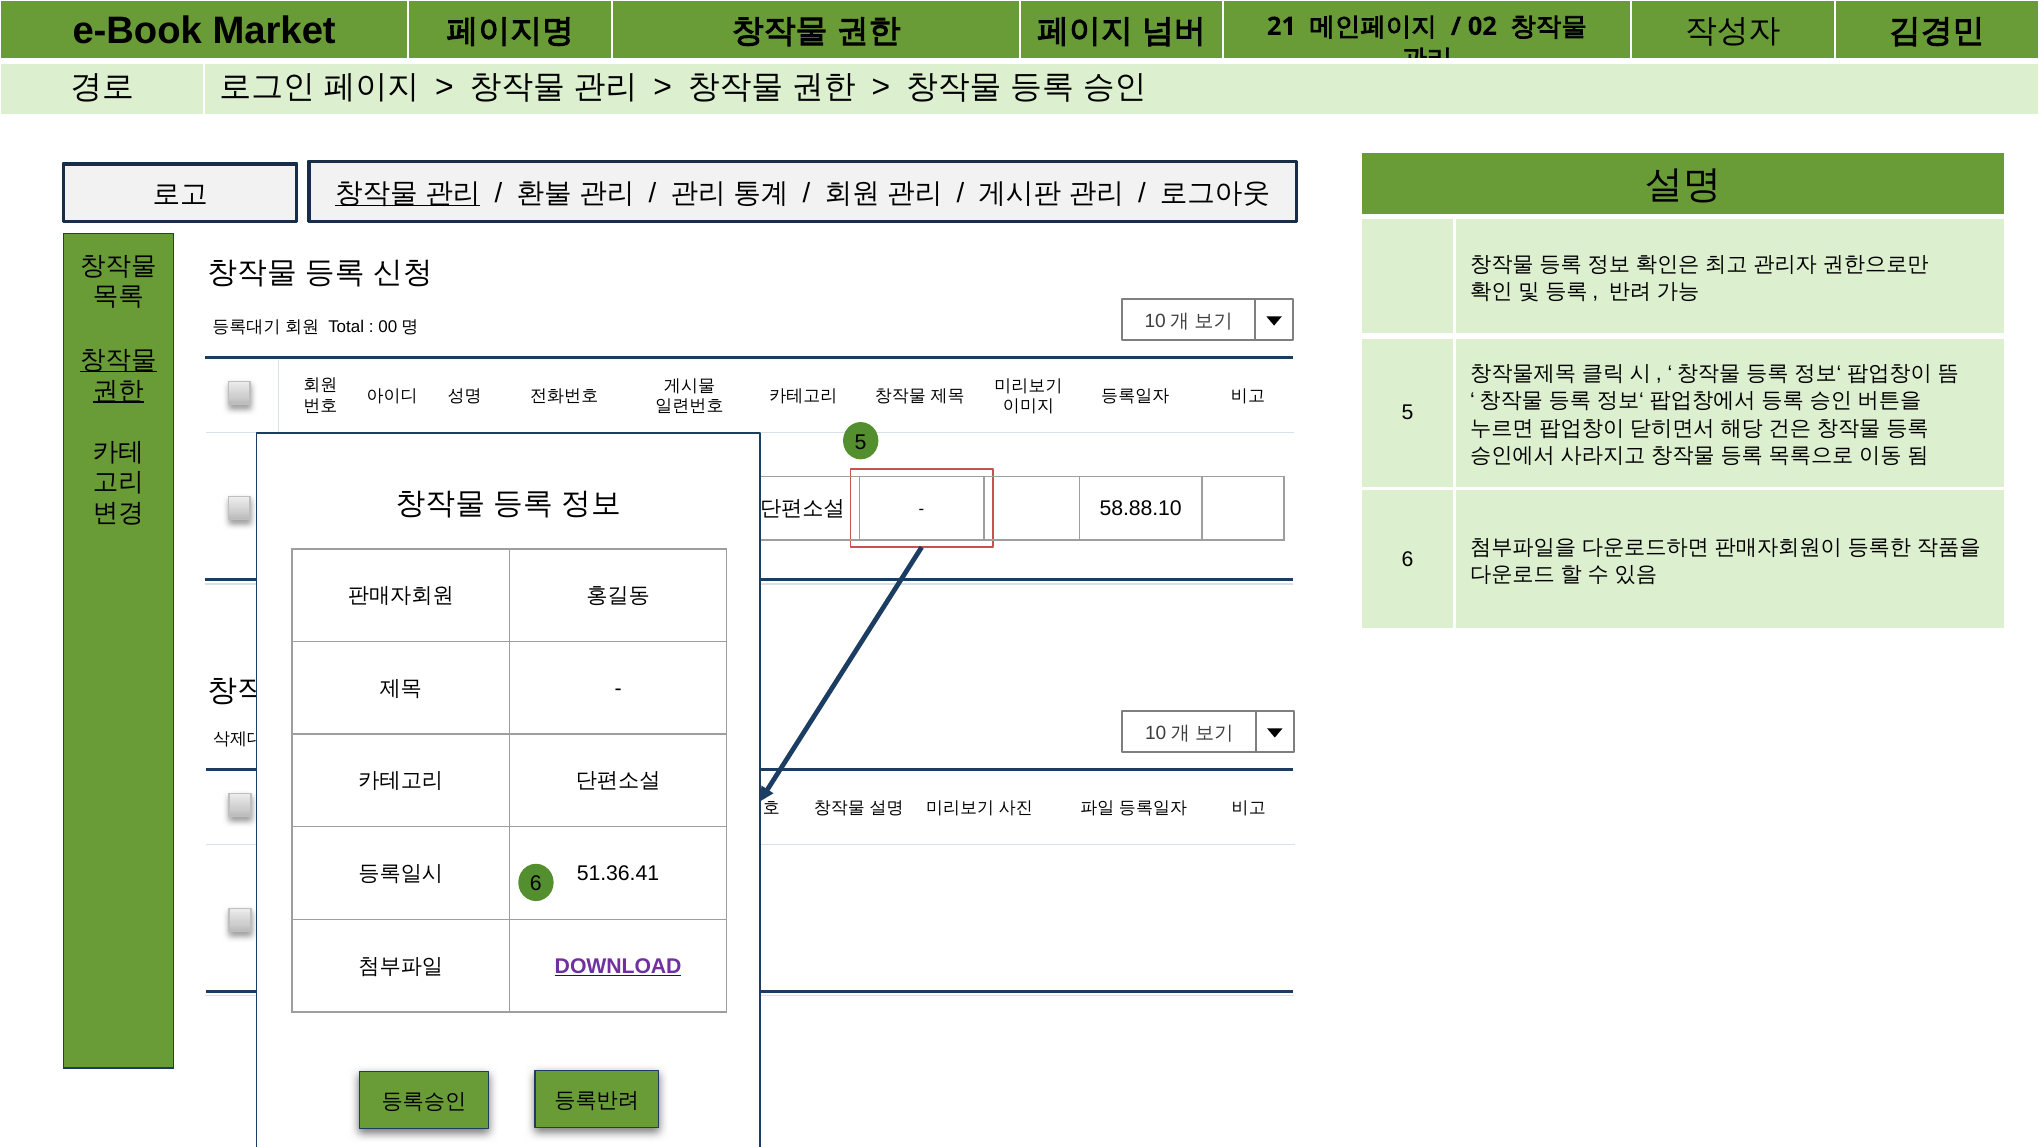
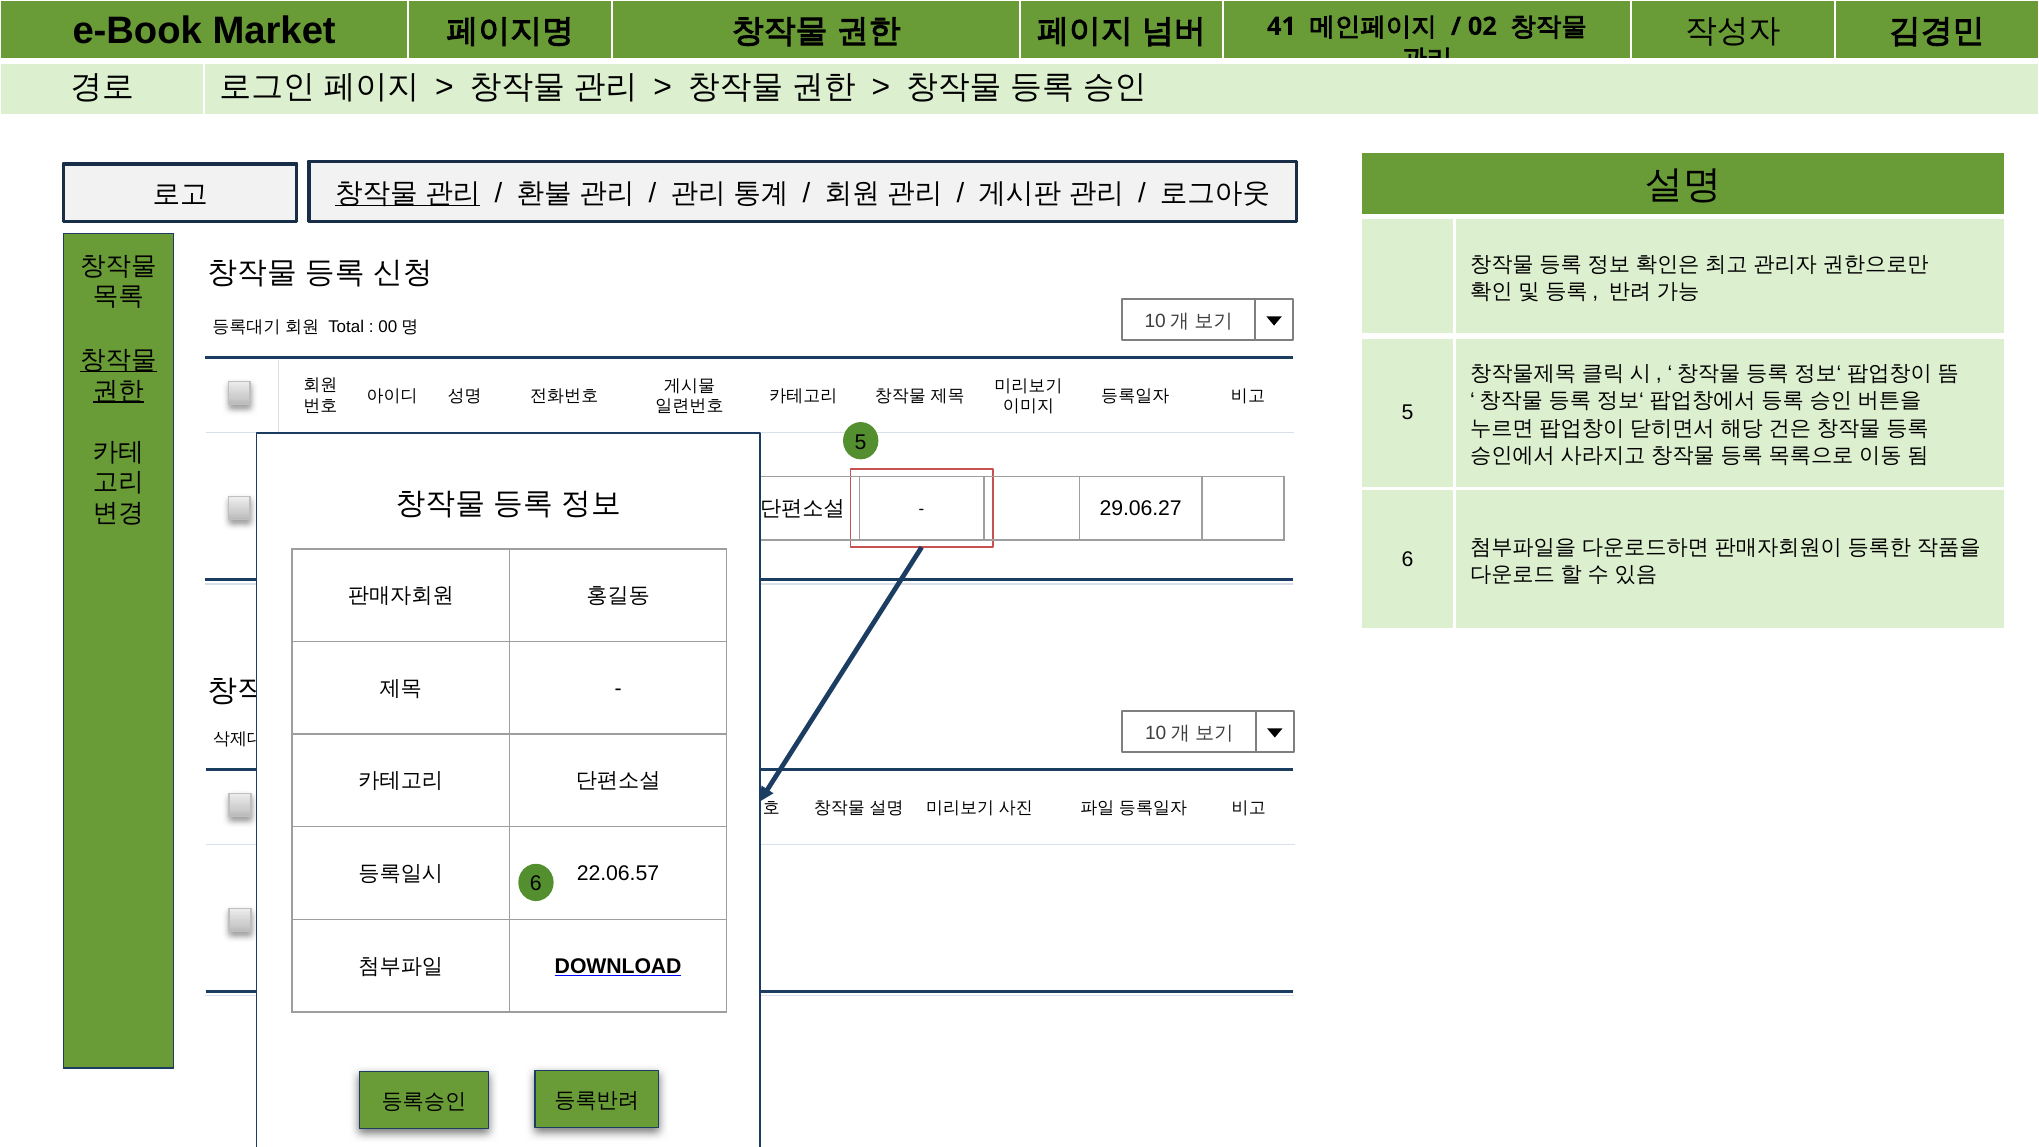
21: 21 -> 41
58.88.10: 58.88.10 -> 29.06.27
51.36.41: 51.36.41 -> 22.06.57
DOWNLOAD colour: purple -> black
